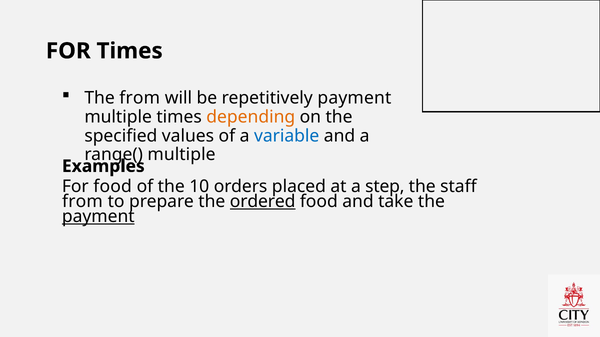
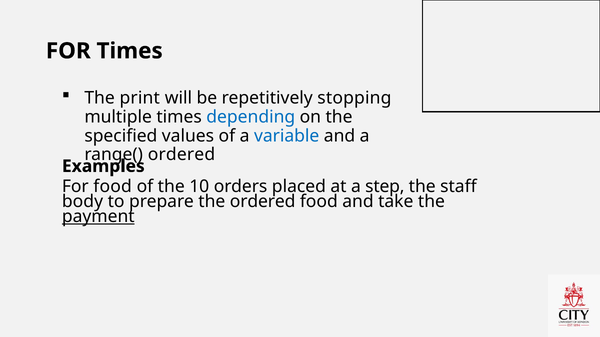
The from: from -> print
repetitively payment: payment -> stopping
depending colour: orange -> blue
range( multiple: multiple -> ordered
from at (82, 202): from -> body
ordered at (263, 202) underline: present -> none
